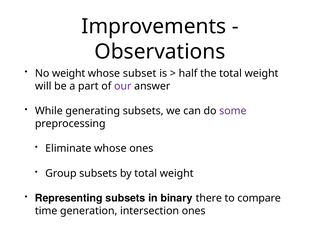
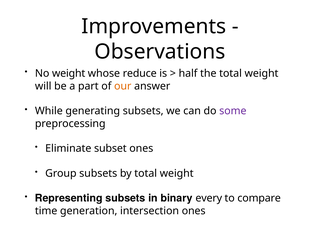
subset: subset -> reduce
our colour: purple -> orange
Eliminate whose: whose -> subset
there: there -> every
